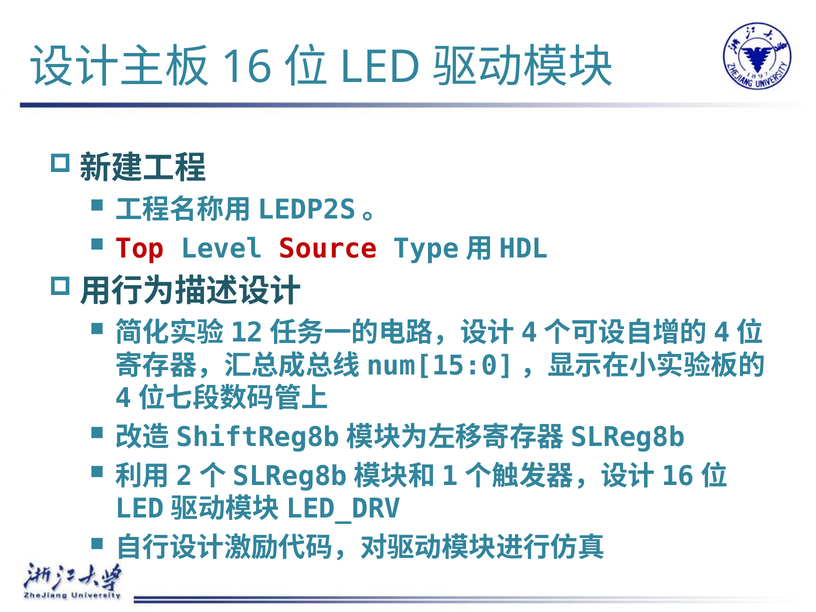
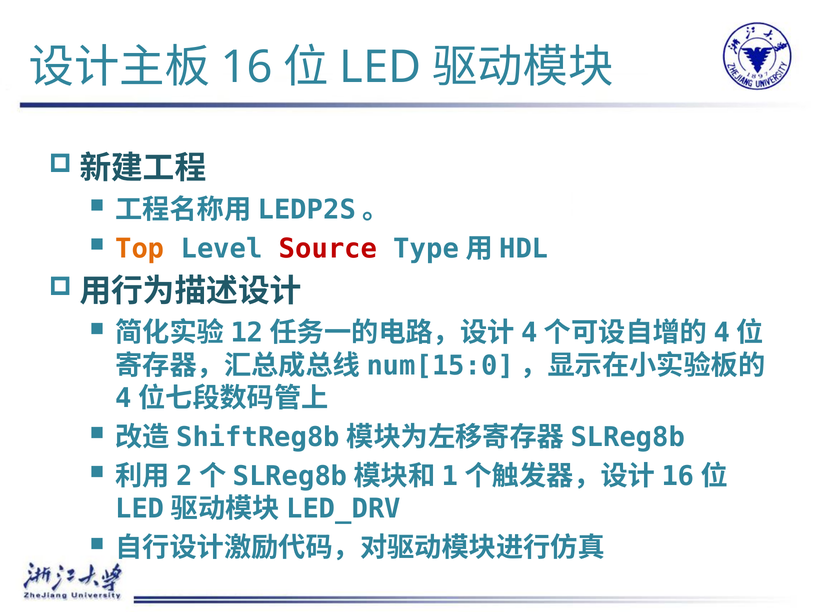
Top colour: red -> orange
